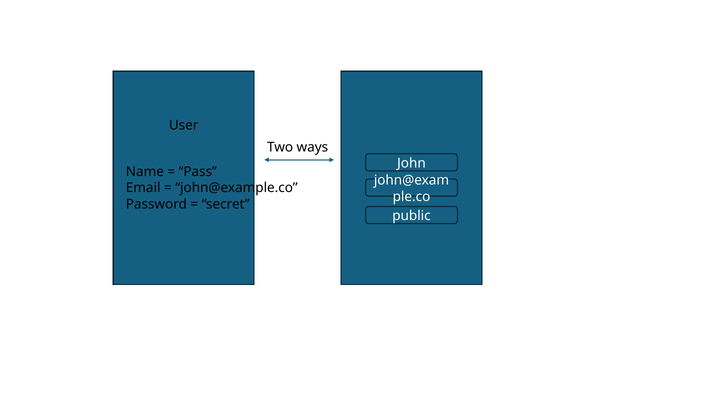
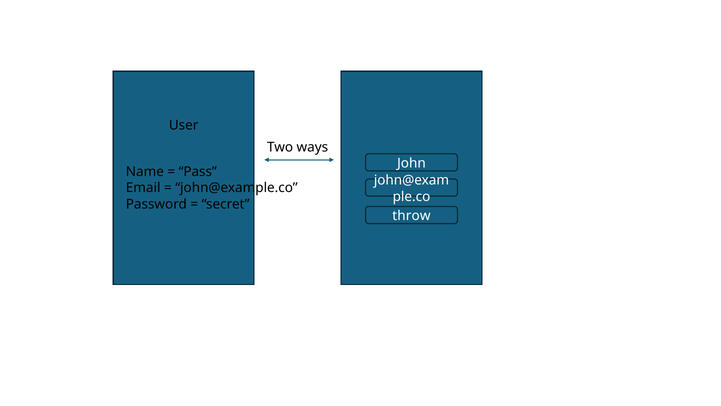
public: public -> throw
